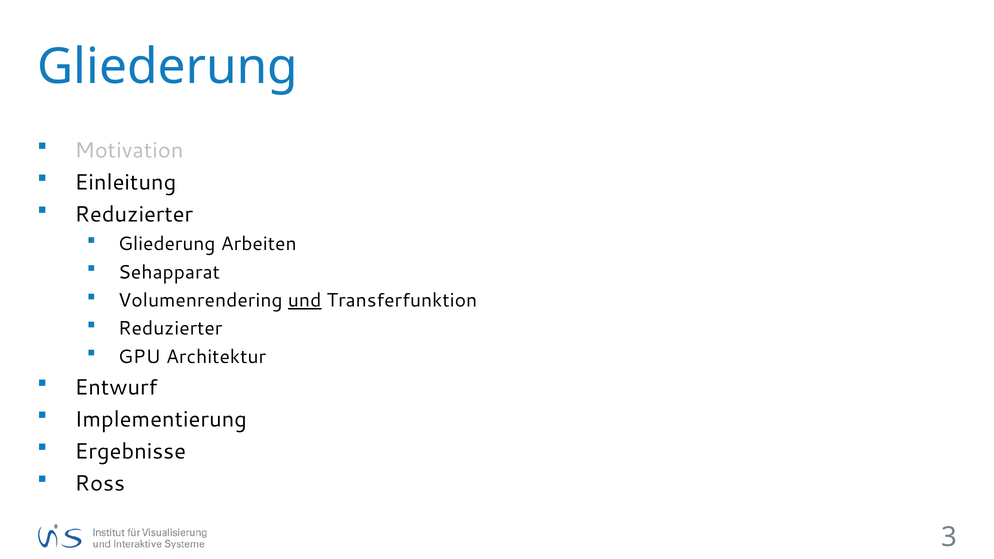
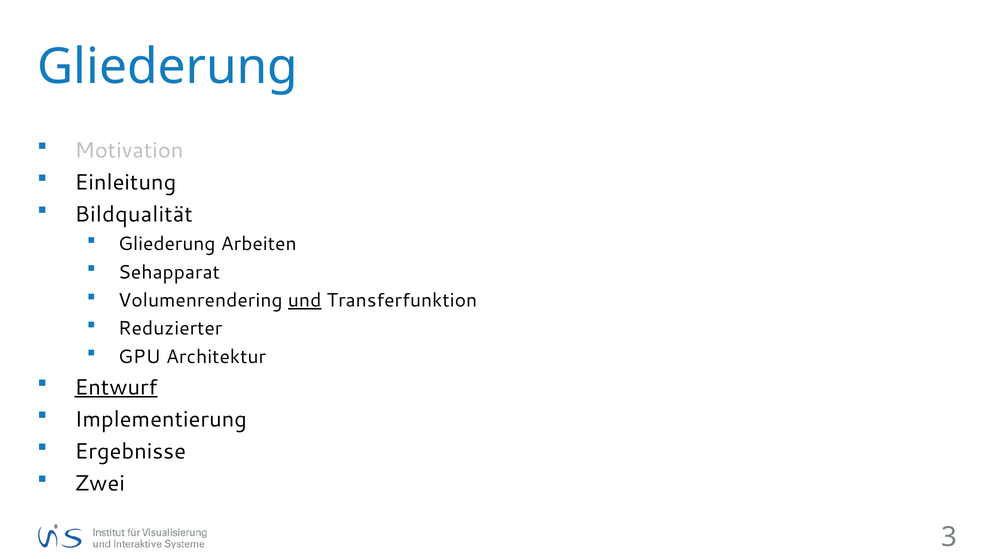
Reduzierter at (134, 214): Reduzierter -> Bildqualität
Entwurf underline: none -> present
Ross: Ross -> Zwei
